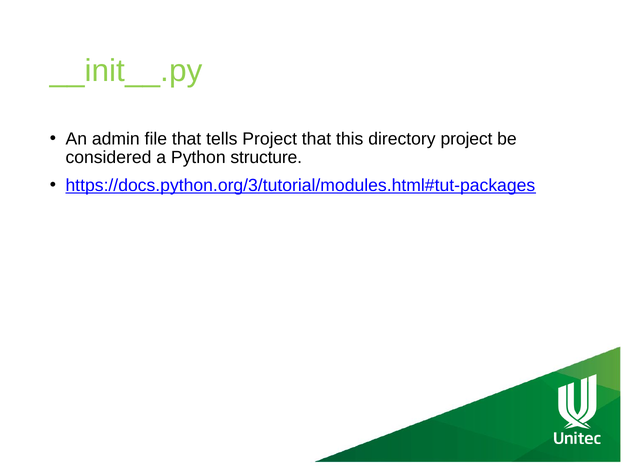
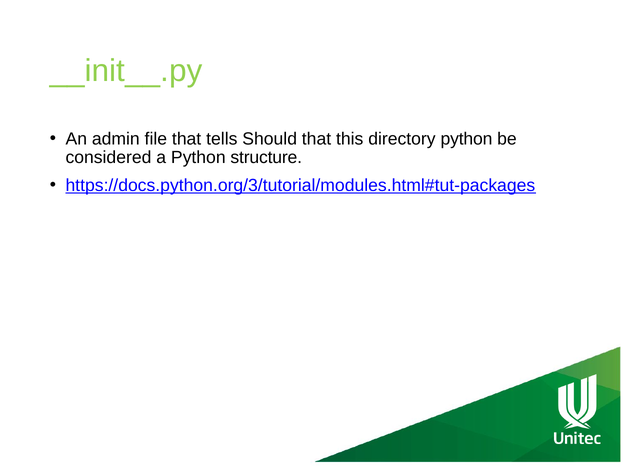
tells Project: Project -> Should
directory project: project -> python
